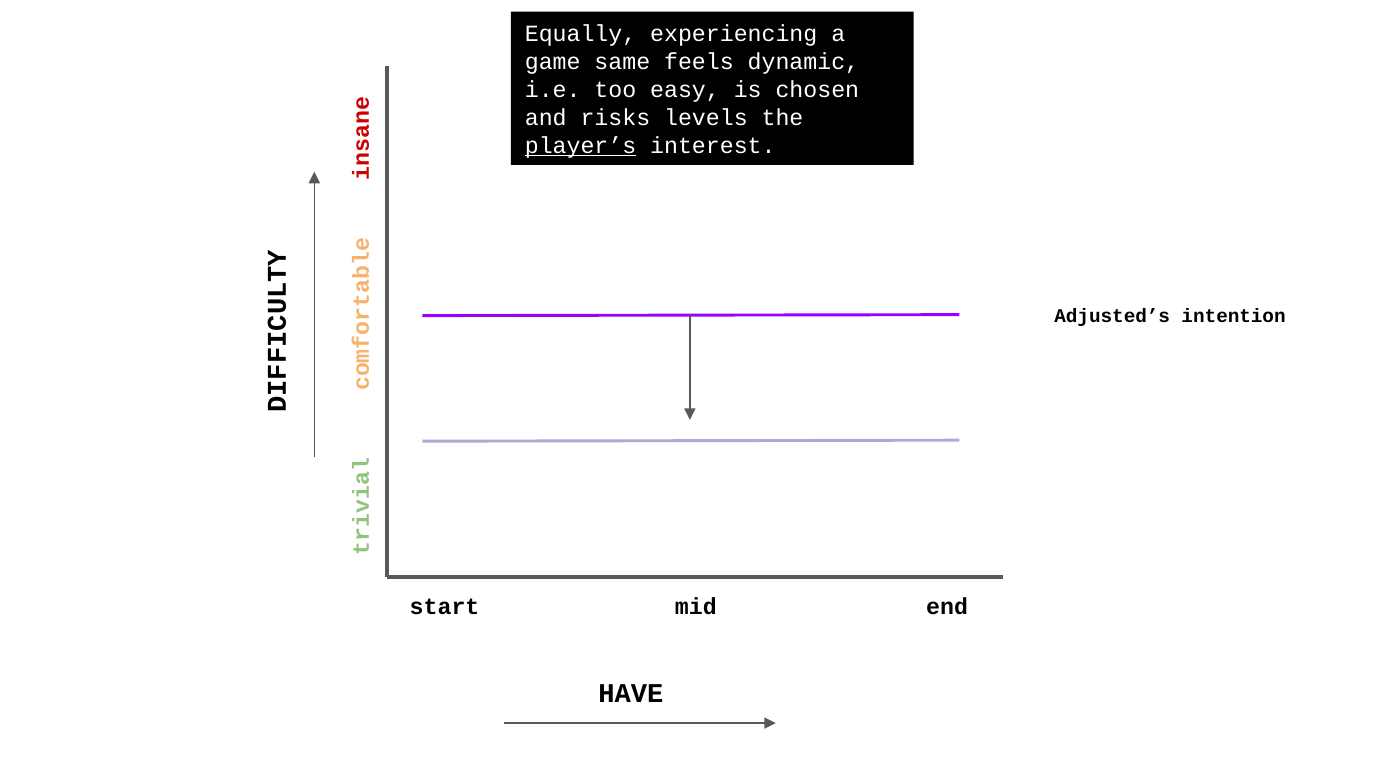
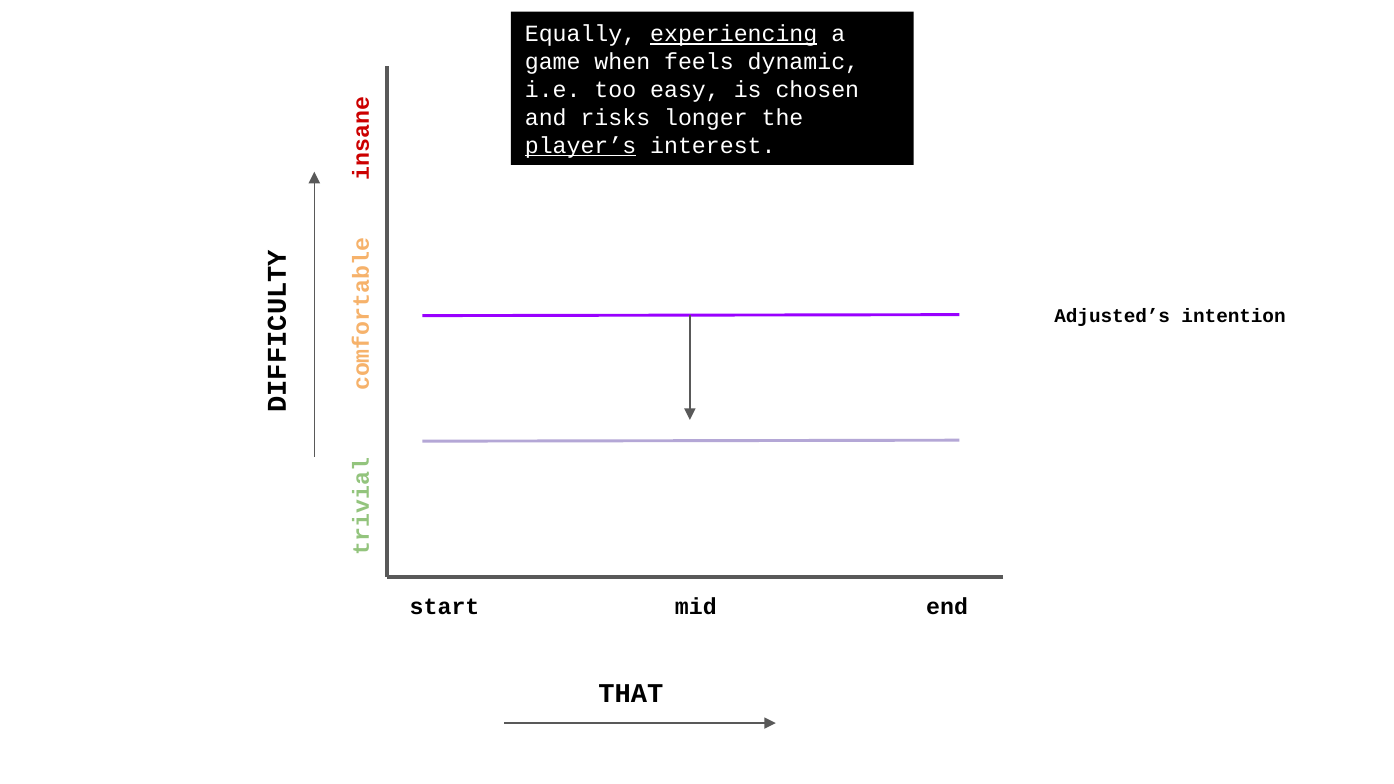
experiencing underline: none -> present
same: same -> when
levels: levels -> longer
HAVE: HAVE -> THAT
